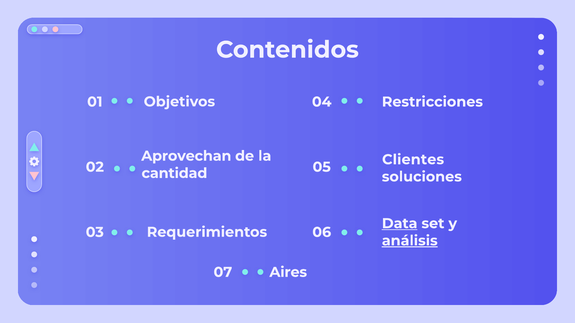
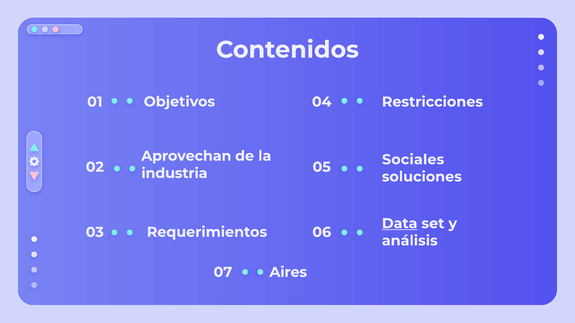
Clientes: Clientes -> Sociales
cantidad: cantidad -> industria
análisis underline: present -> none
